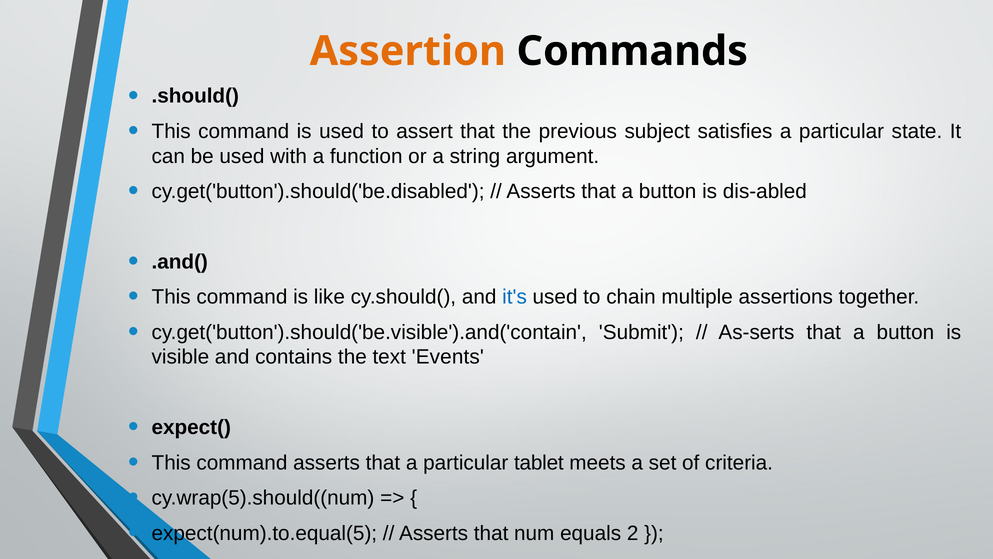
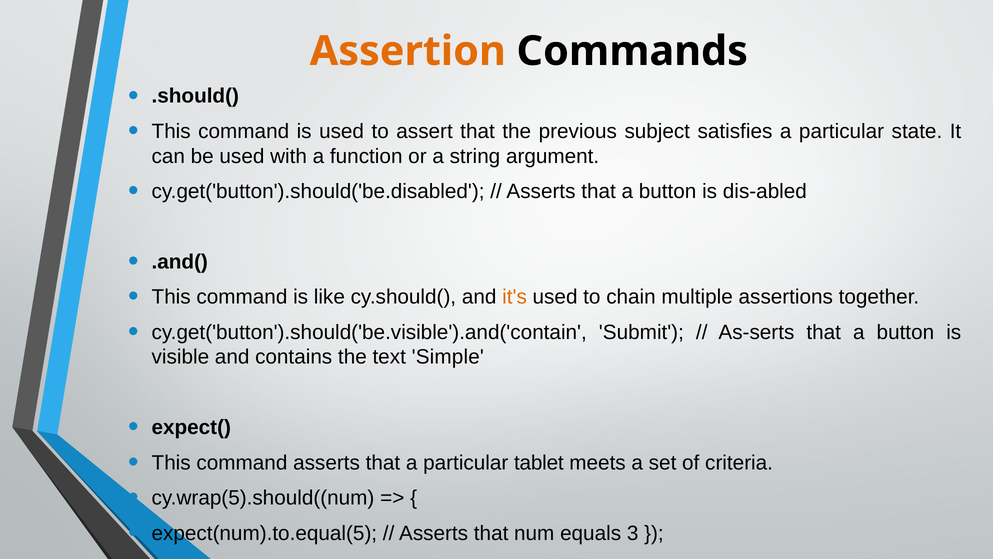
it's colour: blue -> orange
Events: Events -> Simple
2: 2 -> 3
